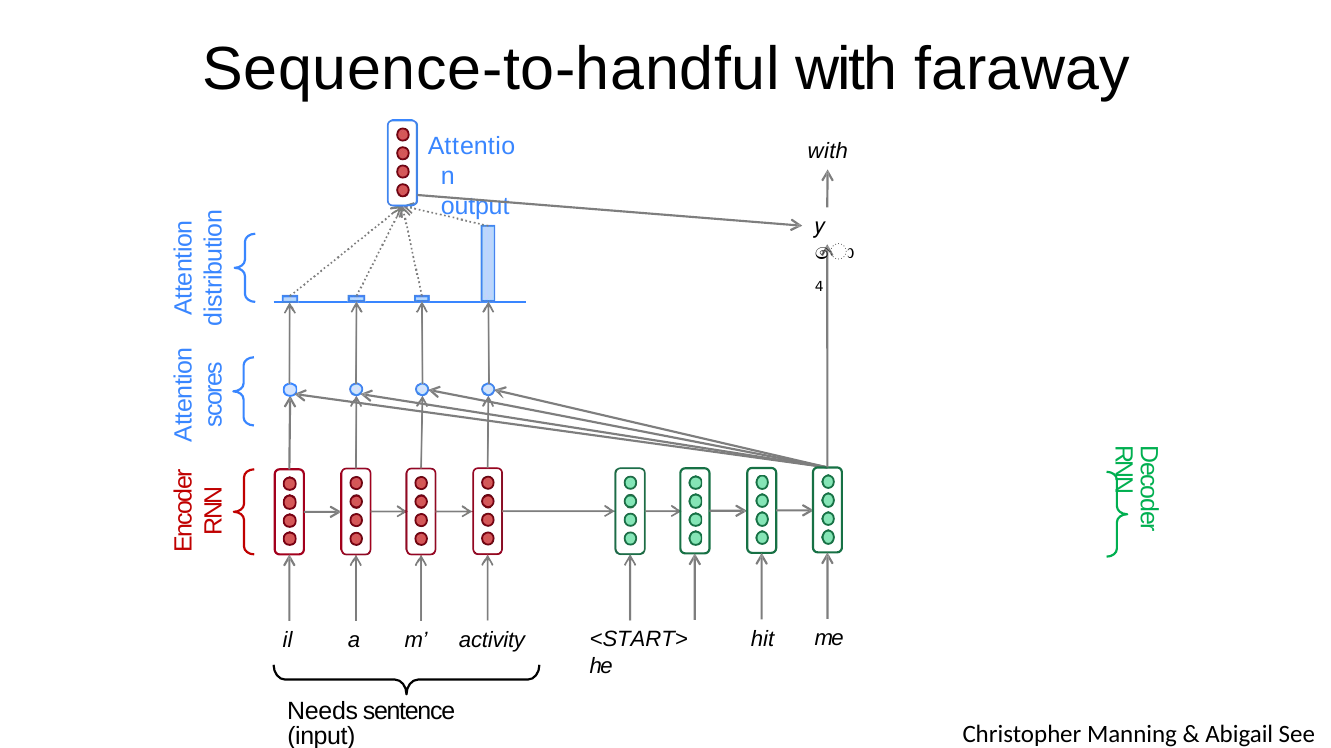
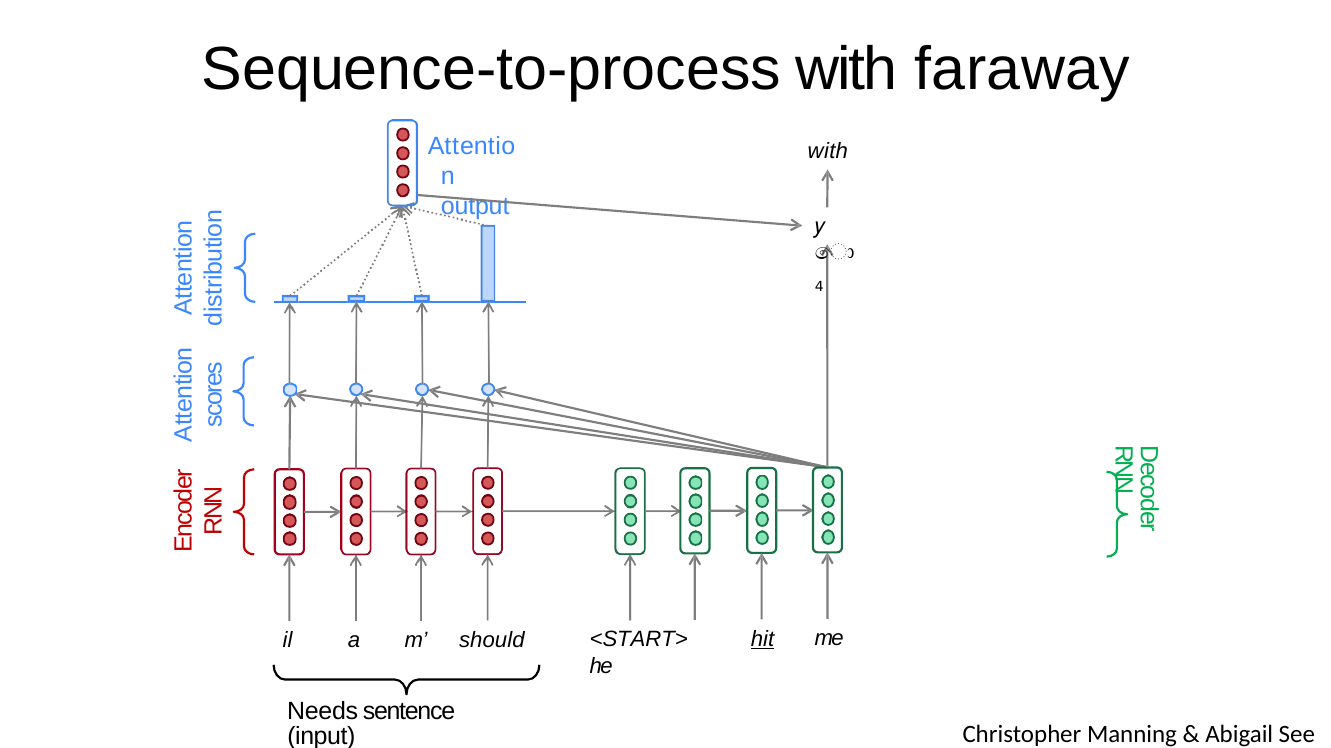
Sequence-to-handful: Sequence-to-handful -> Sequence-to-process
hit underline: none -> present
activity: activity -> should
